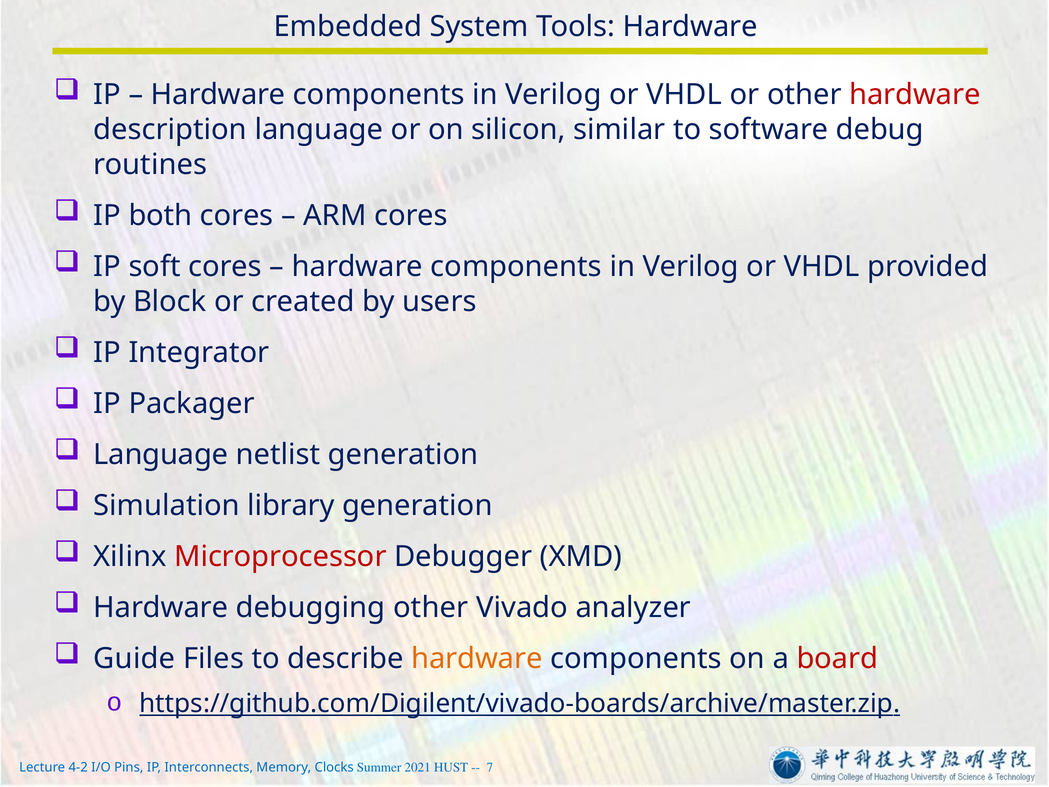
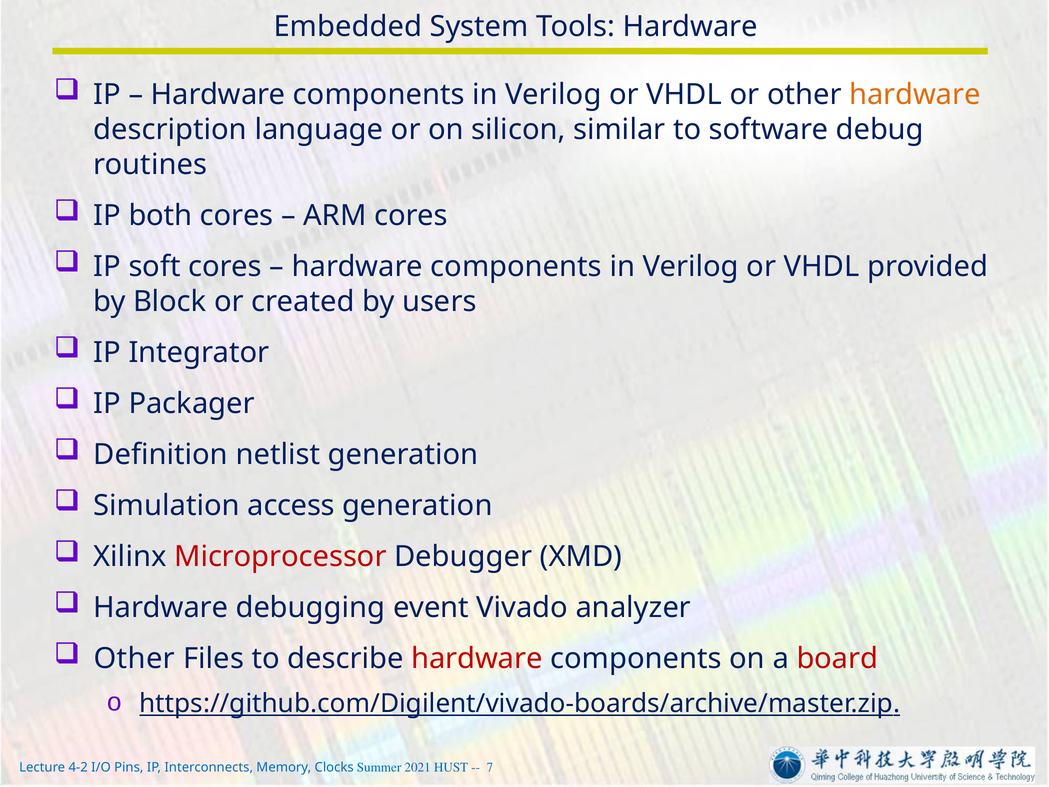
hardware at (915, 95) colour: red -> orange
Language at (161, 455): Language -> Definition
library: library -> access
debugging other: other -> event
Guide at (134, 659): Guide -> Other
hardware at (477, 659) colour: orange -> red
